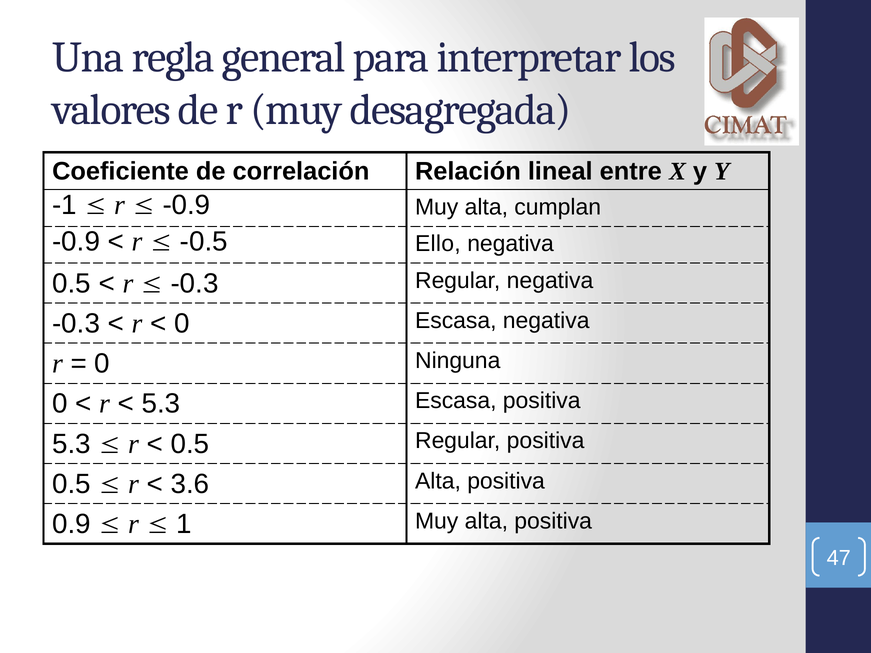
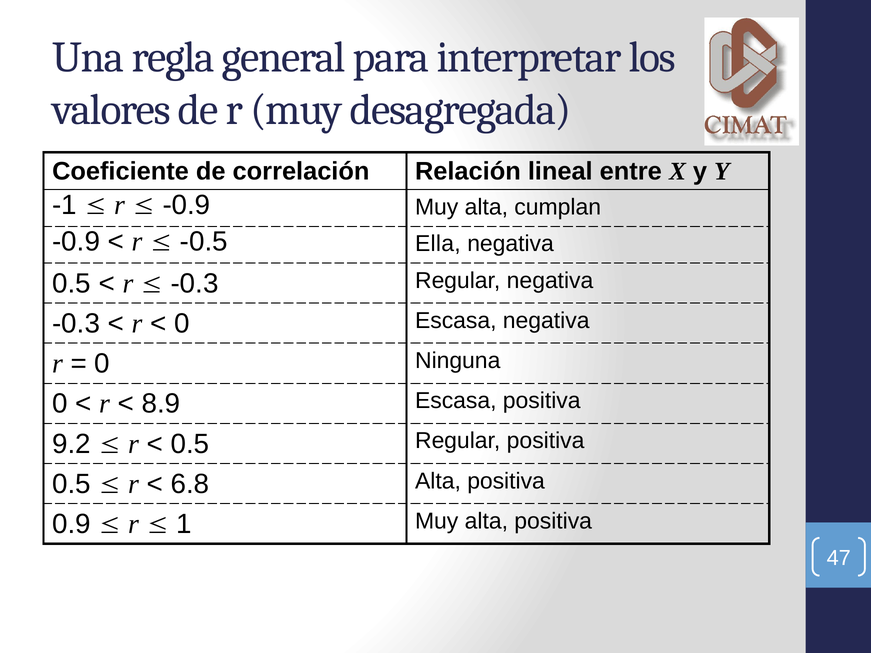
Ello: Ello -> Ella
5.3 at (161, 404): 5.3 -> 8.9
5.3 at (71, 444): 5.3 -> 9.2
3.6: 3.6 -> 6.8
